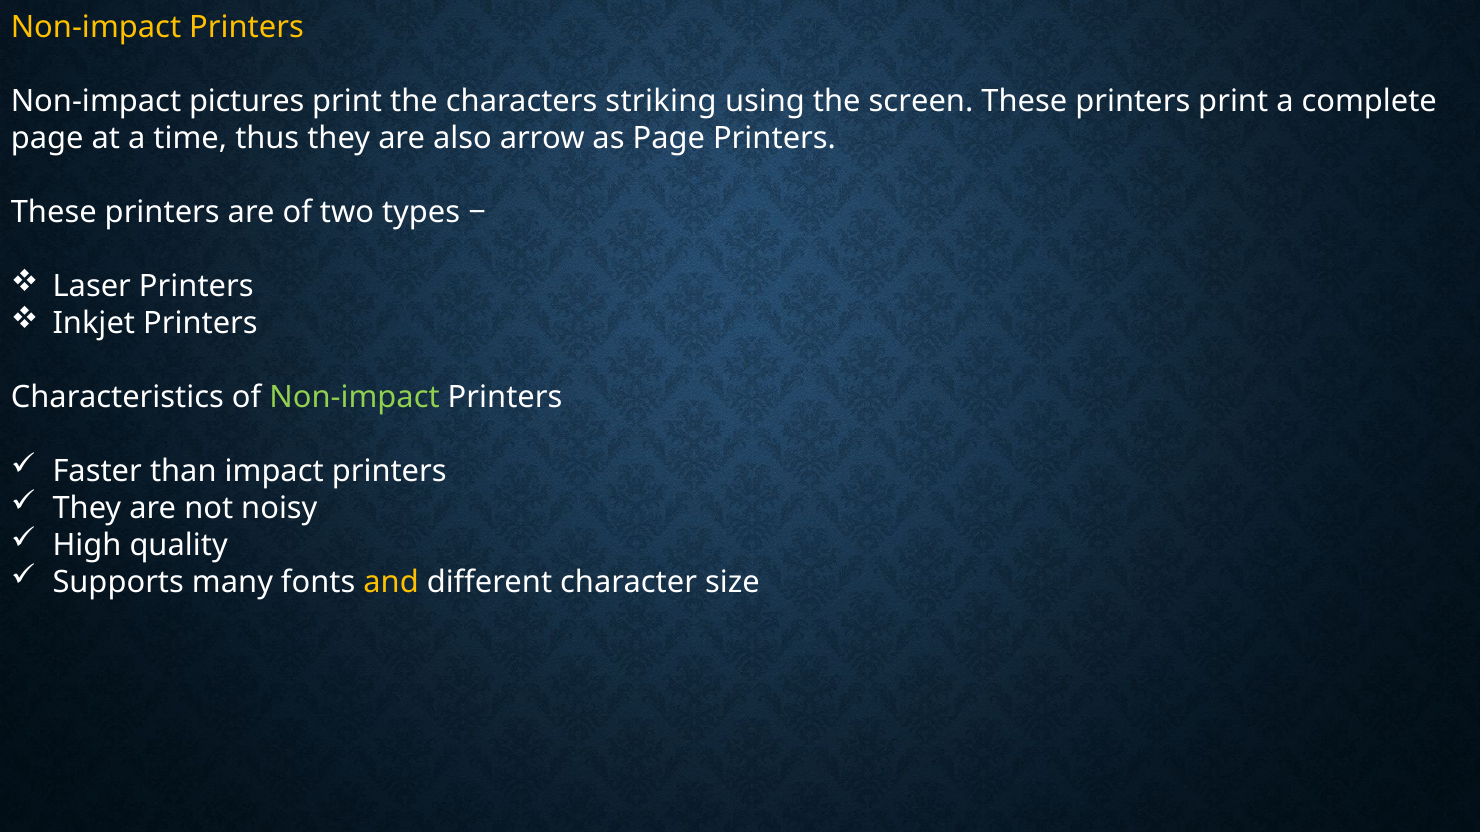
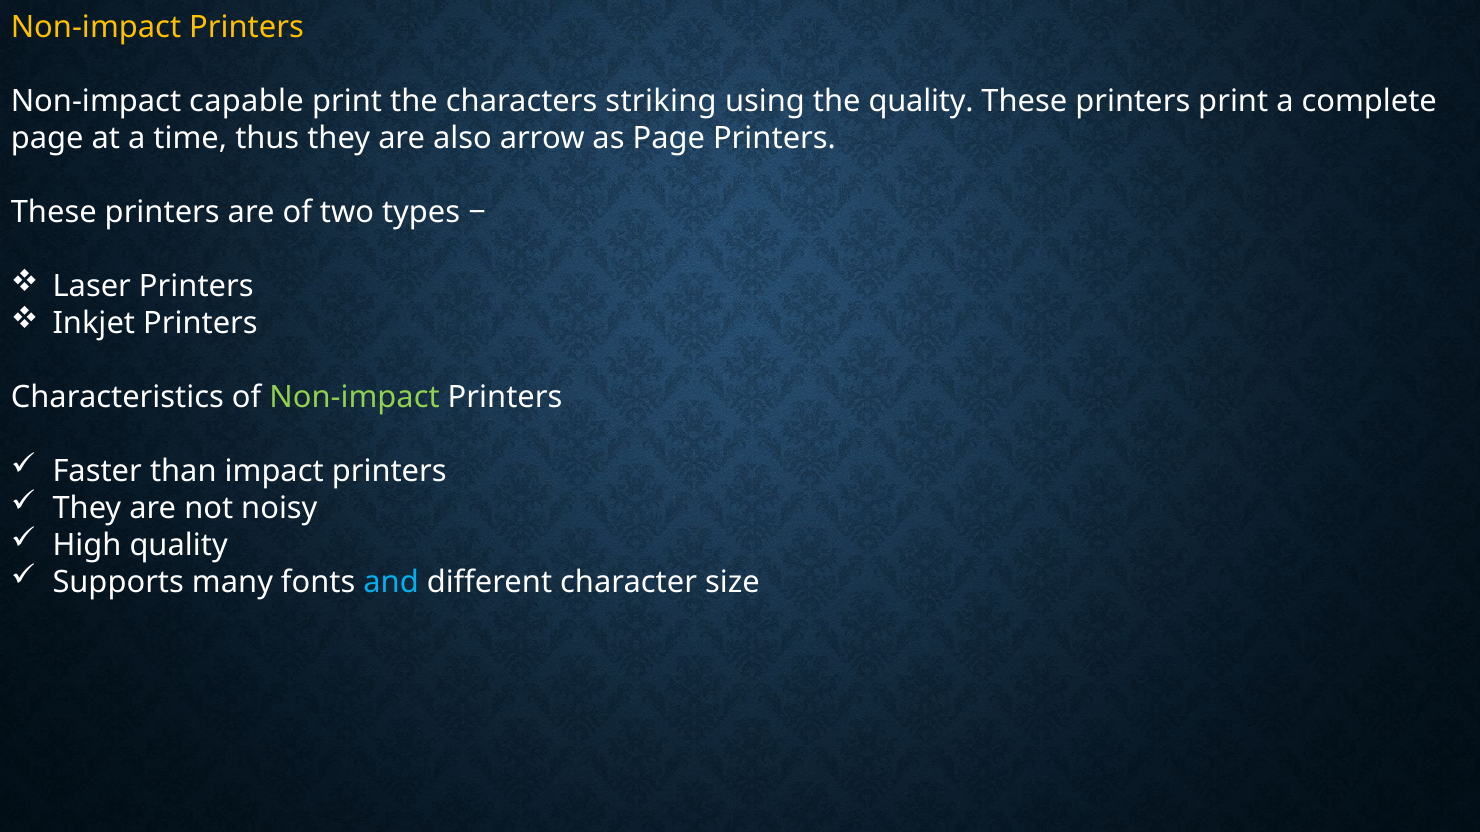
pictures: pictures -> capable
the screen: screen -> quality
and colour: yellow -> light blue
